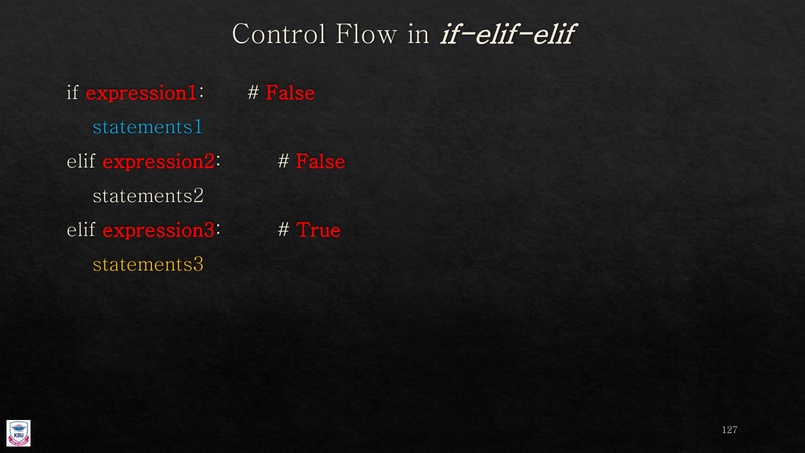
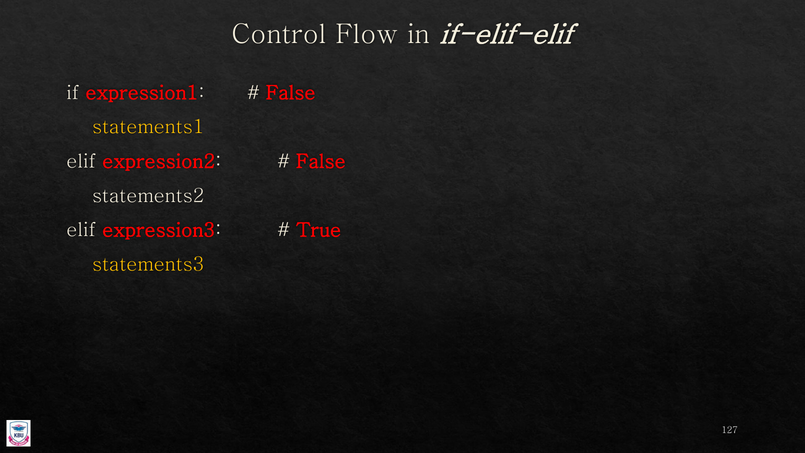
statements1 colour: light blue -> yellow
